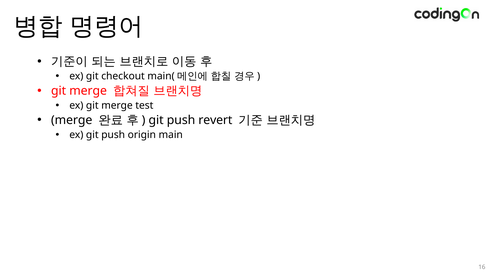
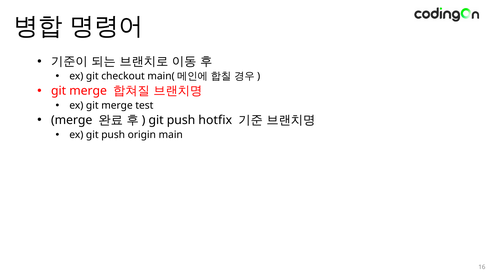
revert: revert -> hotfix
